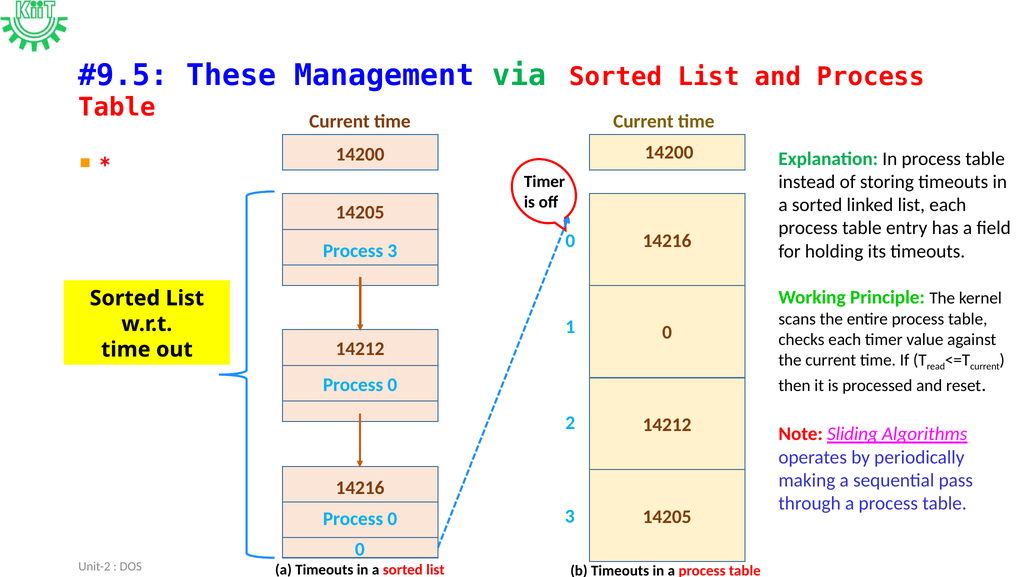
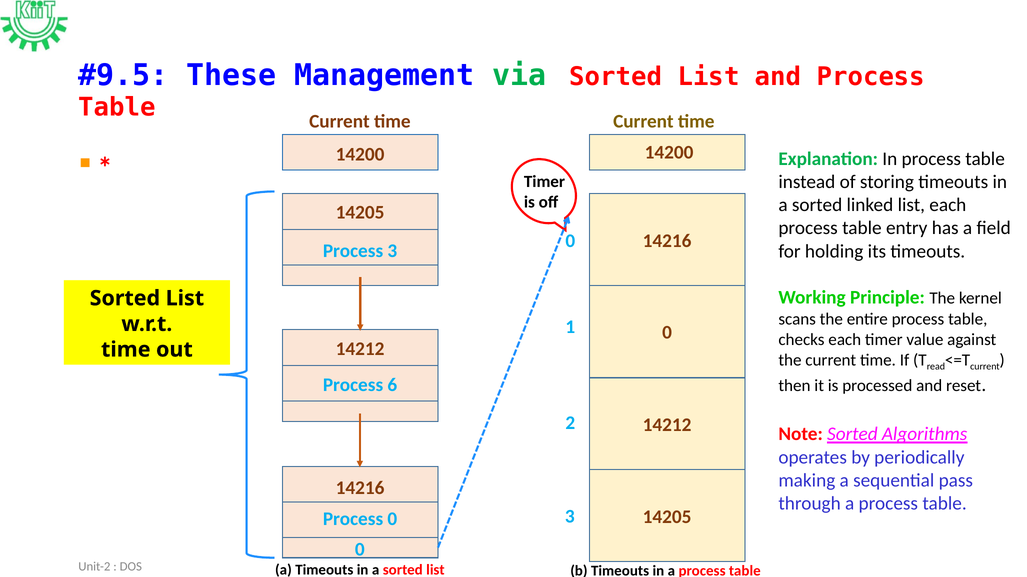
0 at (392, 385): 0 -> 6
Note Sliding: Sliding -> Sorted
